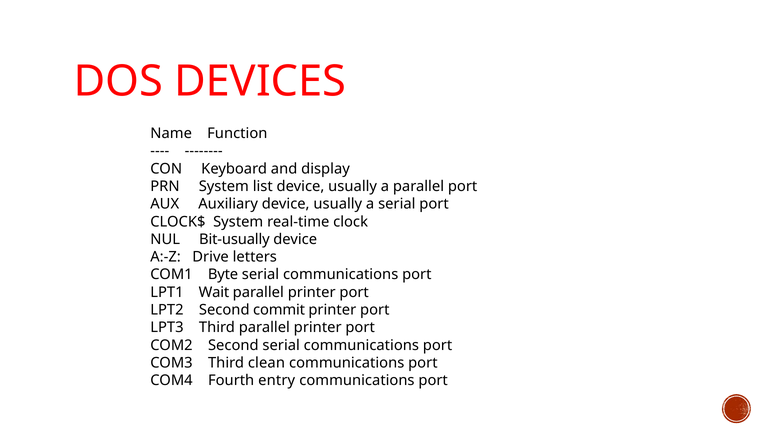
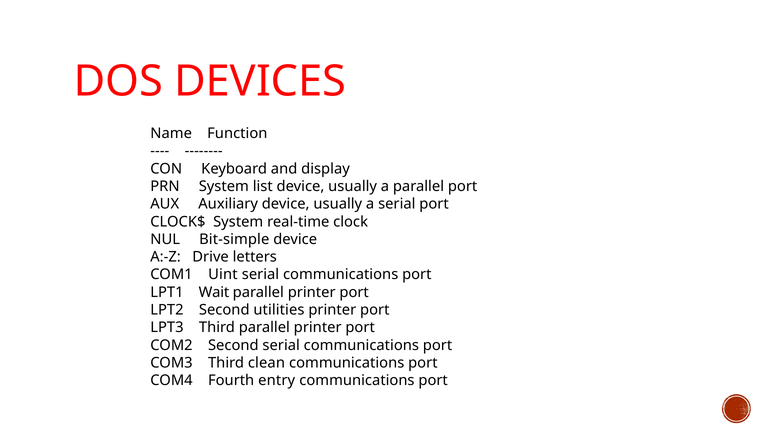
Bit-usually: Bit-usually -> Bit-simple
Byte: Byte -> Uint
commit: commit -> utilities
